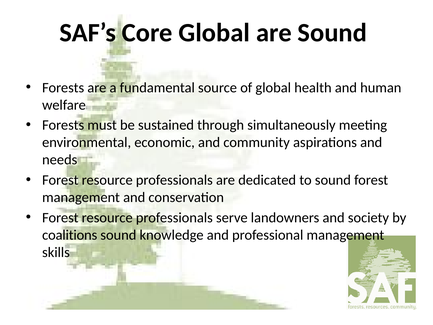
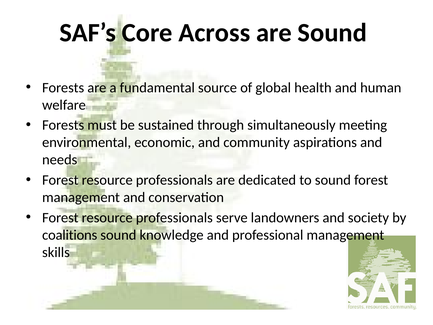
Core Global: Global -> Across
